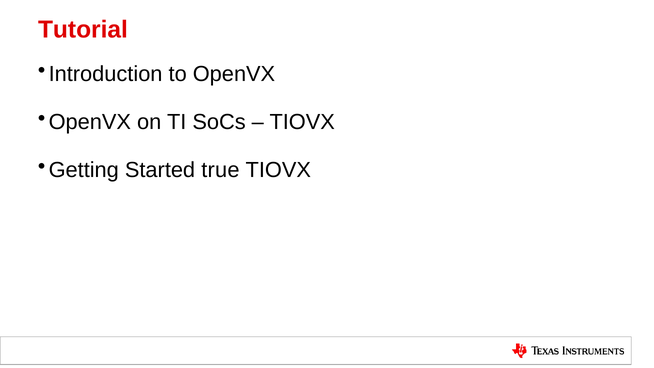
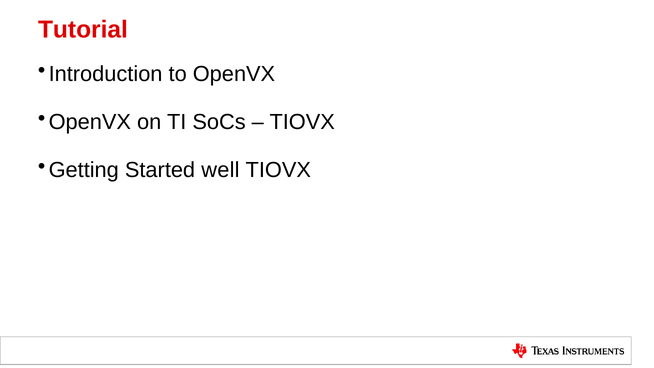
true: true -> well
